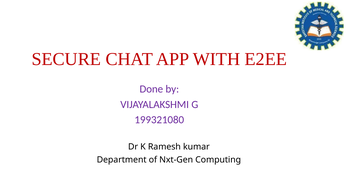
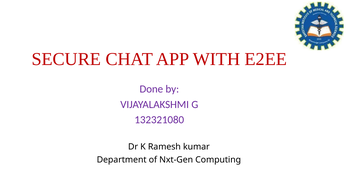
199321080: 199321080 -> 132321080
